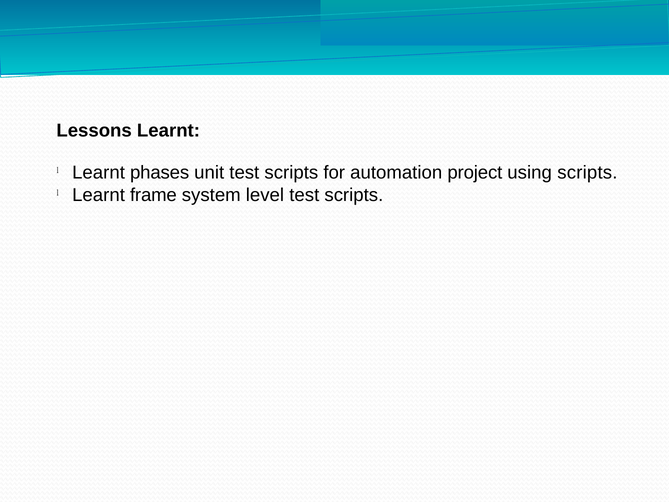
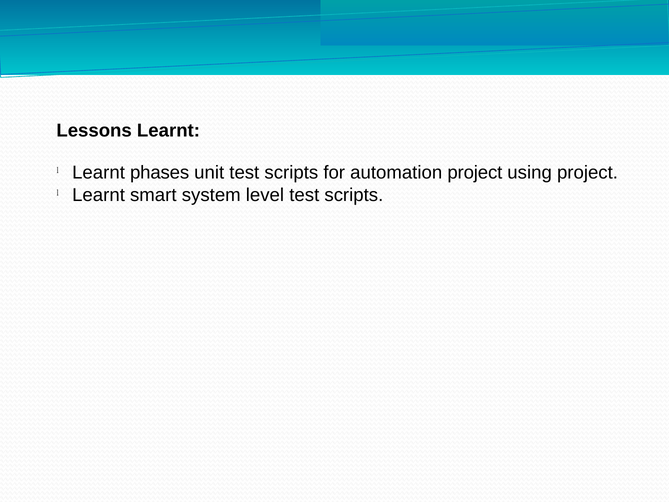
using scripts: scripts -> project
frame: frame -> smart
